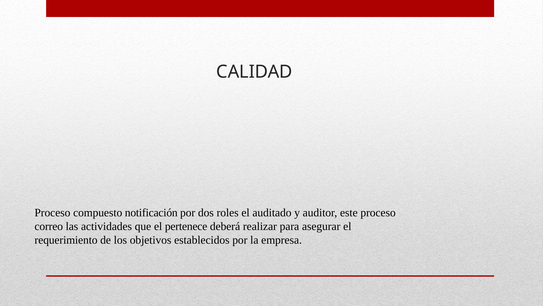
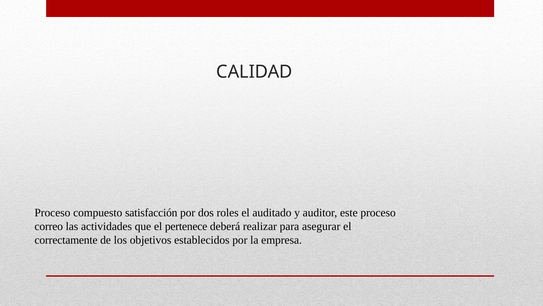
notificación: notificación -> satisfacción
requerimiento: requerimiento -> correctamente
